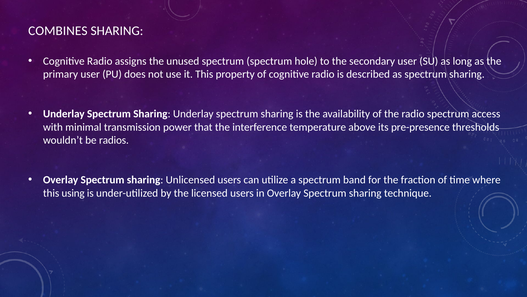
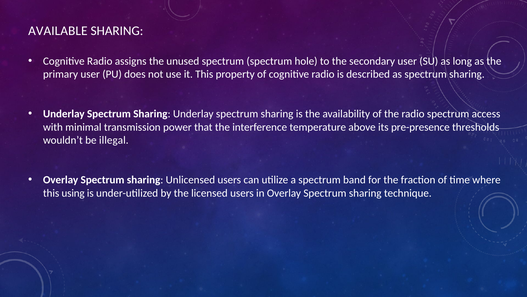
COMBINES: COMBINES -> AVAILABLE
radios: radios -> illegal
